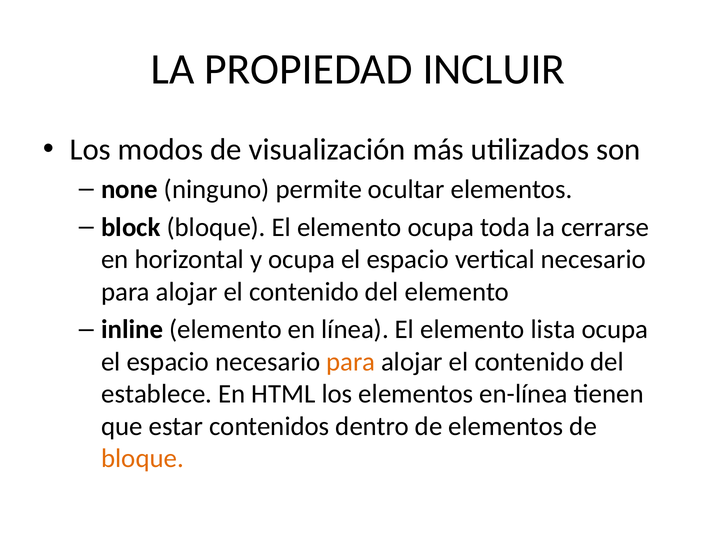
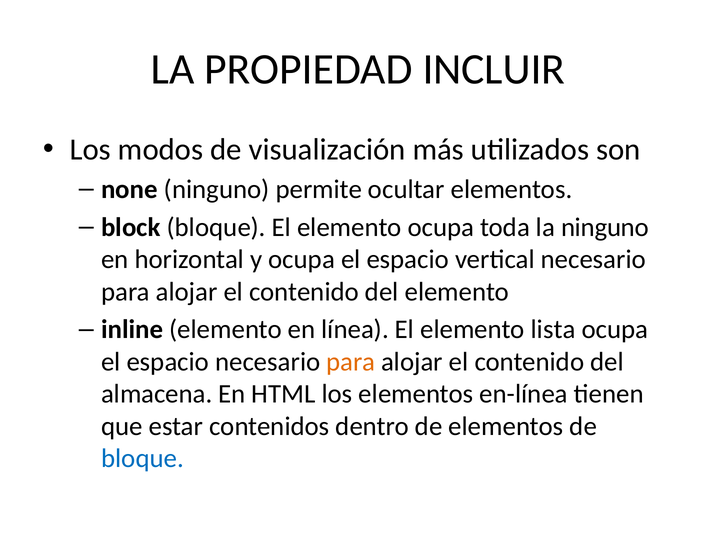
la cerrarse: cerrarse -> ninguno
establece: establece -> almacena
bloque at (142, 459) colour: orange -> blue
